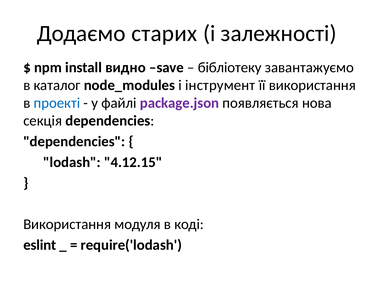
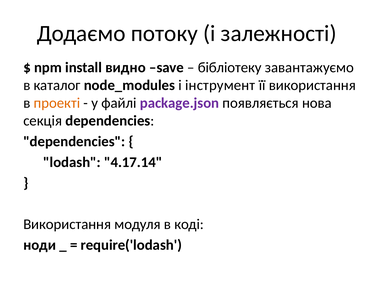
старих: старих -> потоку
проекті colour: blue -> orange
4.12.15: 4.12.15 -> 4.17.14
eslint: eslint -> ноди
